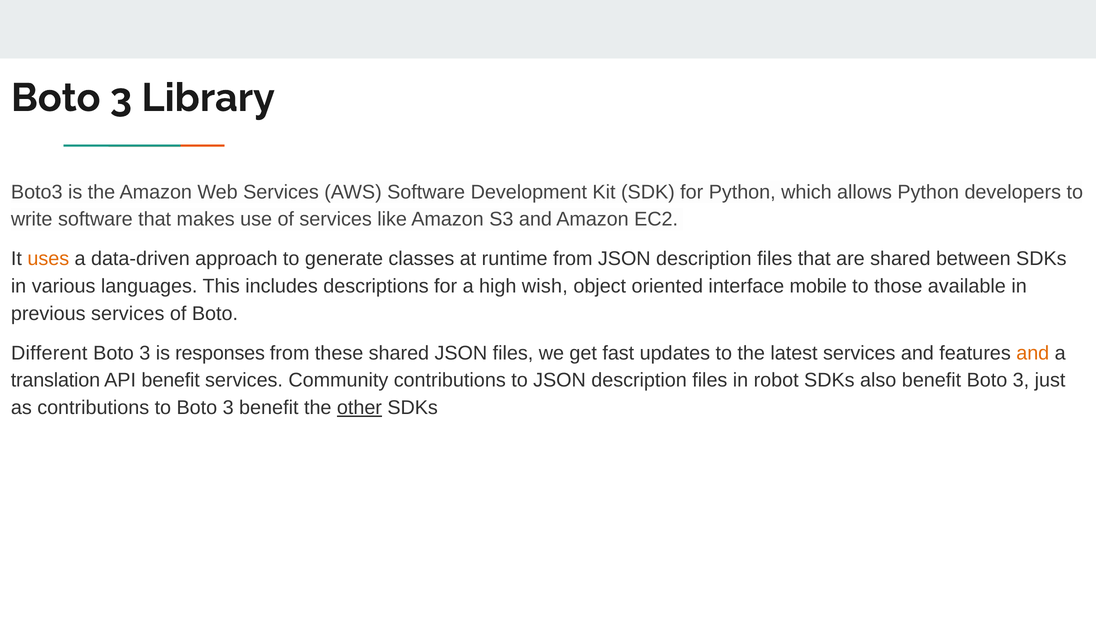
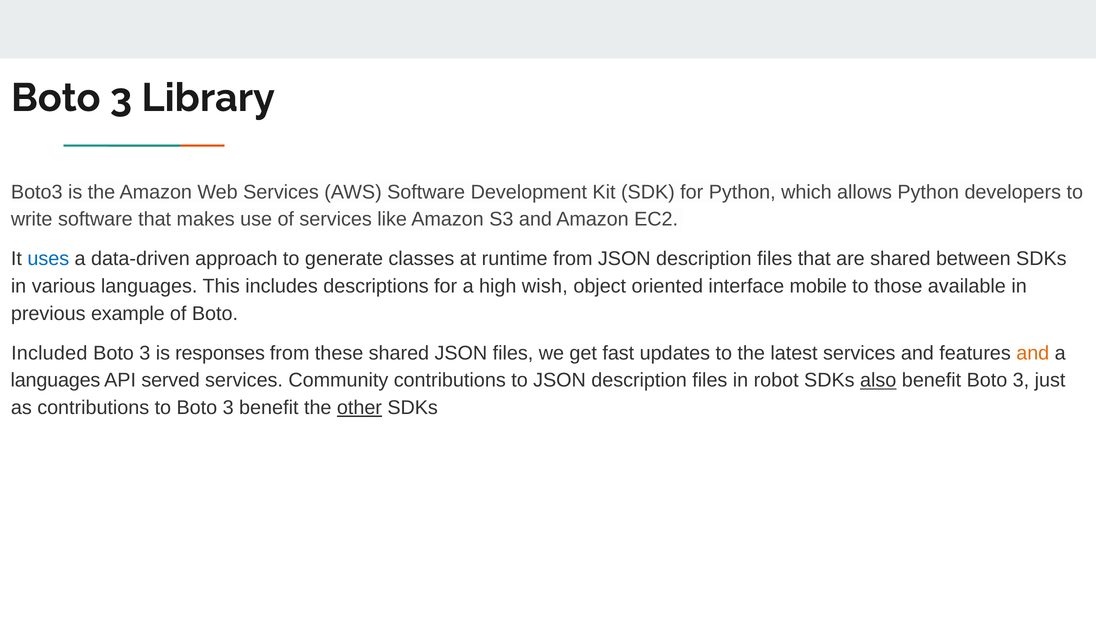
uses colour: orange -> blue
previous services: services -> example
Different: Different -> Included
translation at (55, 380): translation -> languages
API benefit: benefit -> served
also underline: none -> present
